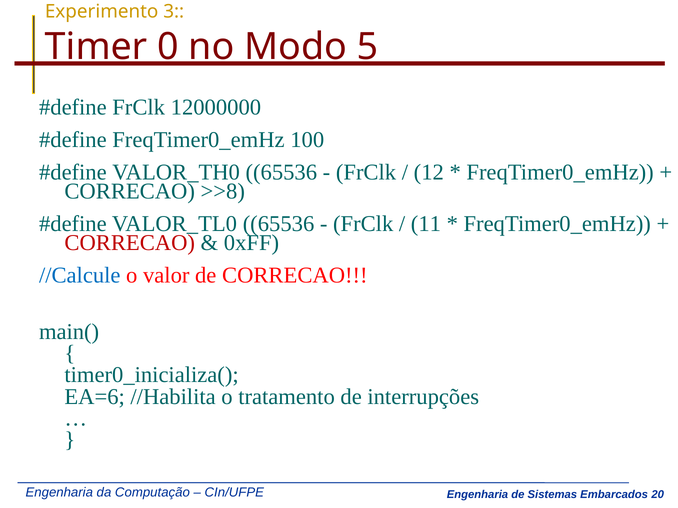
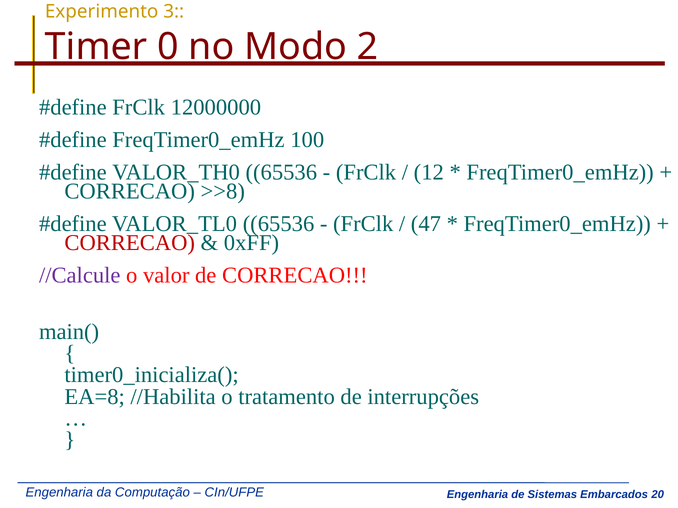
5: 5 -> 2
11: 11 -> 47
//Calcule colour: blue -> purple
EA=6: EA=6 -> EA=8
